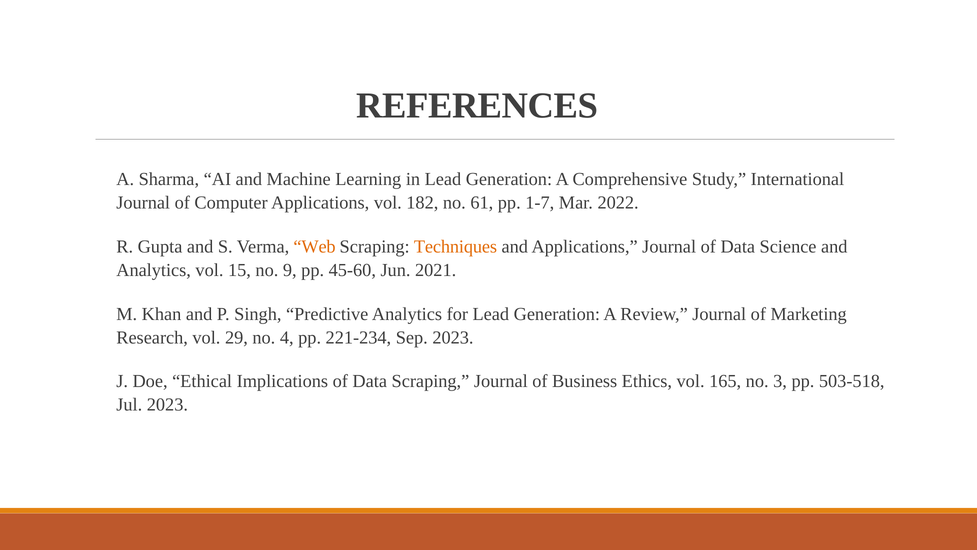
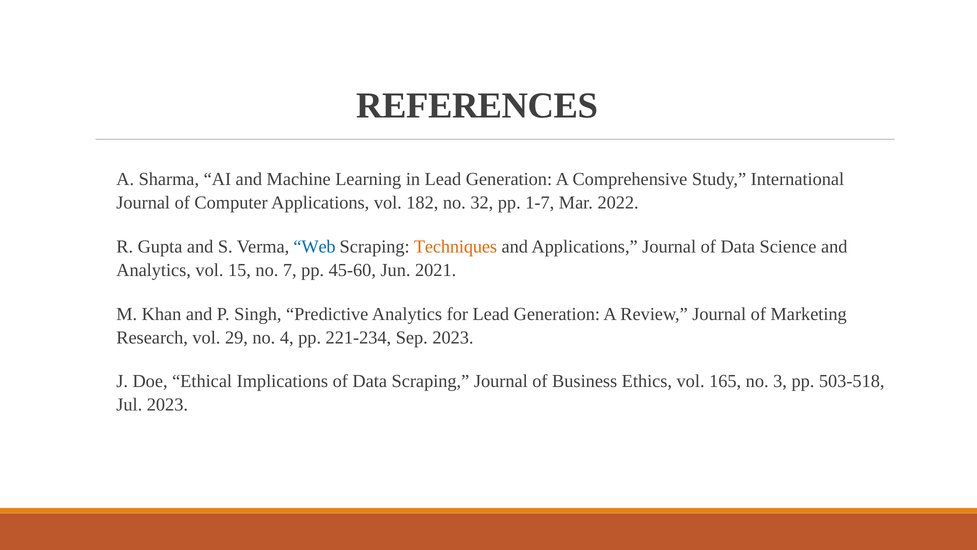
61: 61 -> 32
Web colour: orange -> blue
9: 9 -> 7
